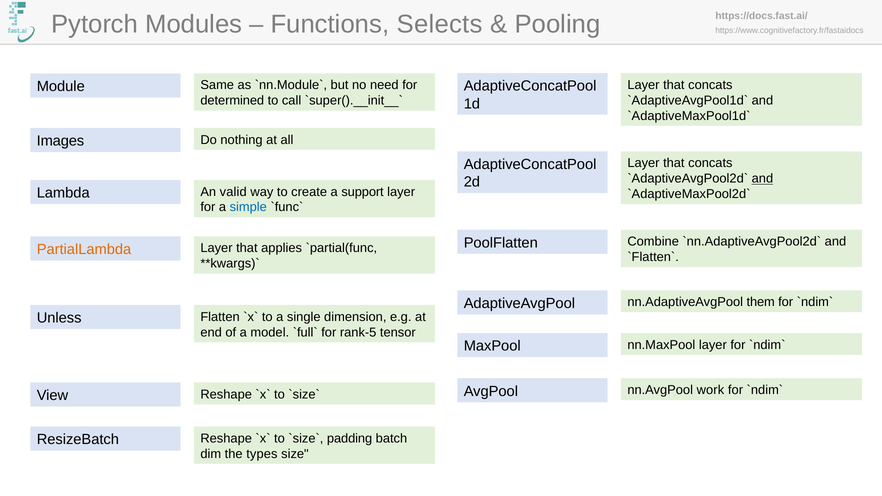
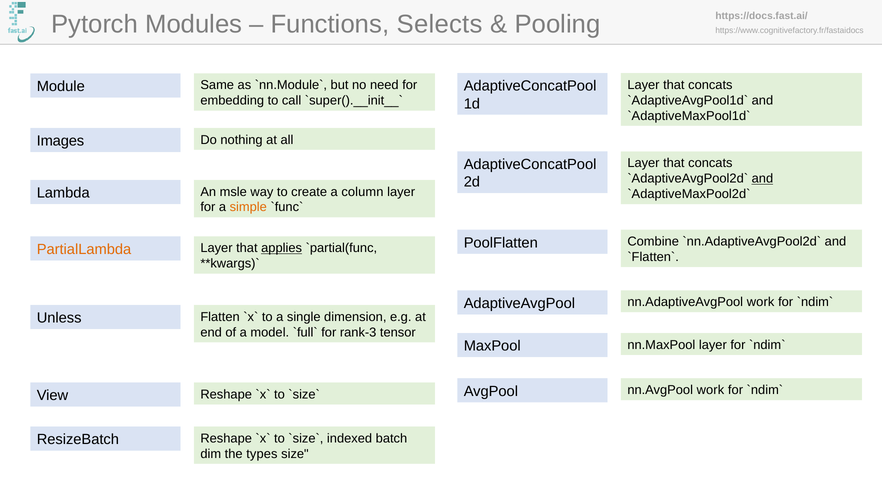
determined: determined -> embedding
valid: valid -> msle
support: support -> column
simple colour: blue -> orange
applies underline: none -> present
nn.AdaptiveAvgPool them: them -> work
rank-5: rank-5 -> rank-3
padding: padding -> indexed
